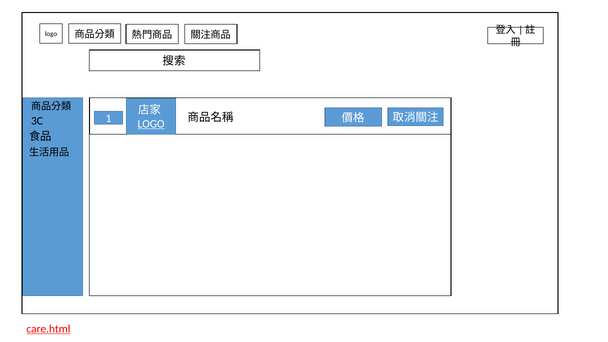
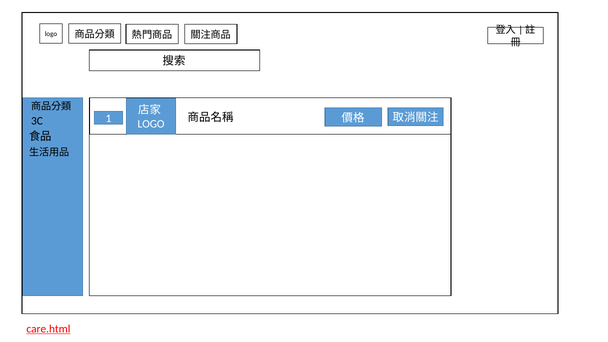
LOGO at (151, 124) underline: present -> none
